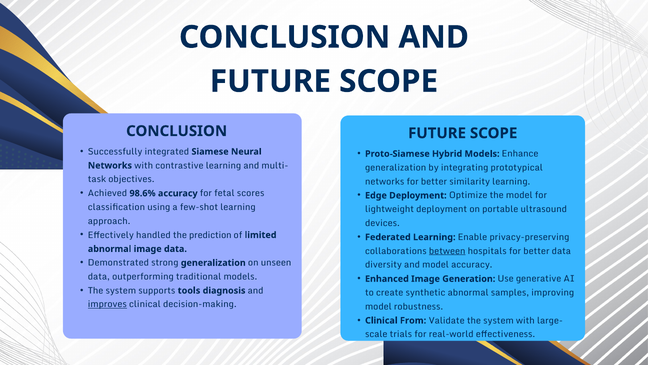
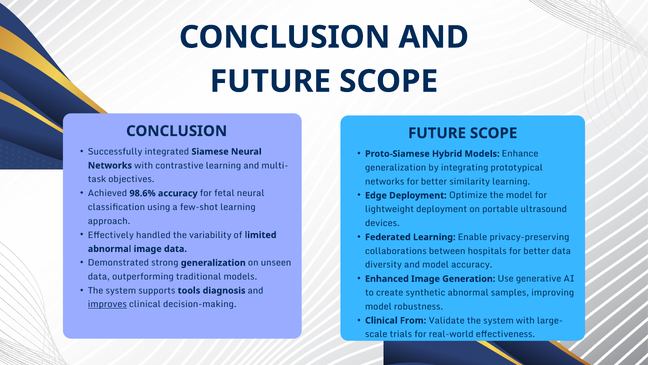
fetal scores: scores -> neural
prediction: prediction -> variability
between underline: present -> none
